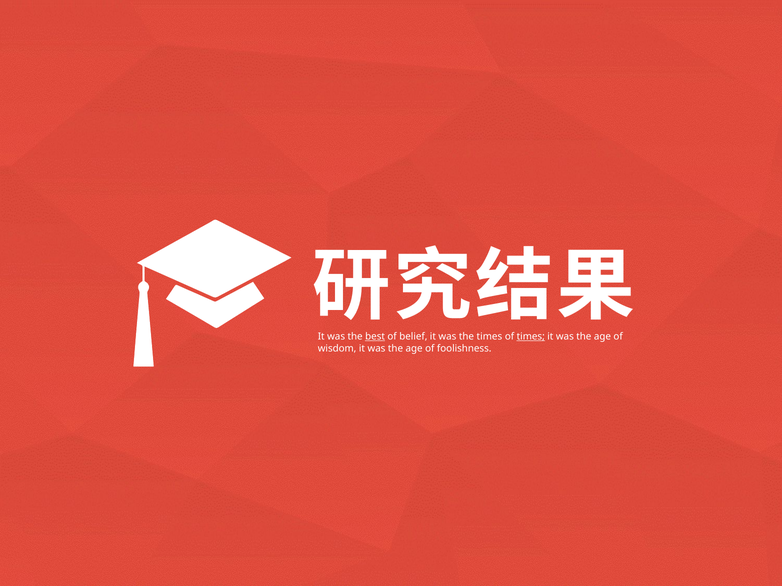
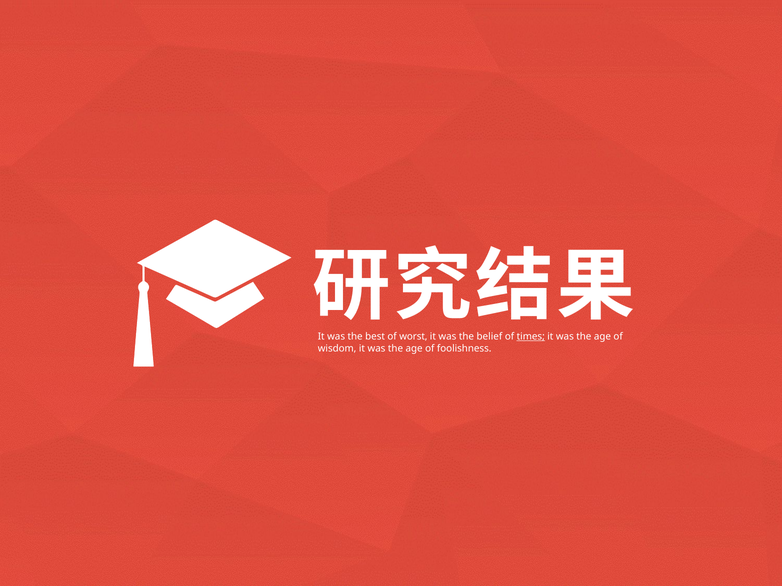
best underline: present -> none
belief: belief -> worst
the times: times -> belief
